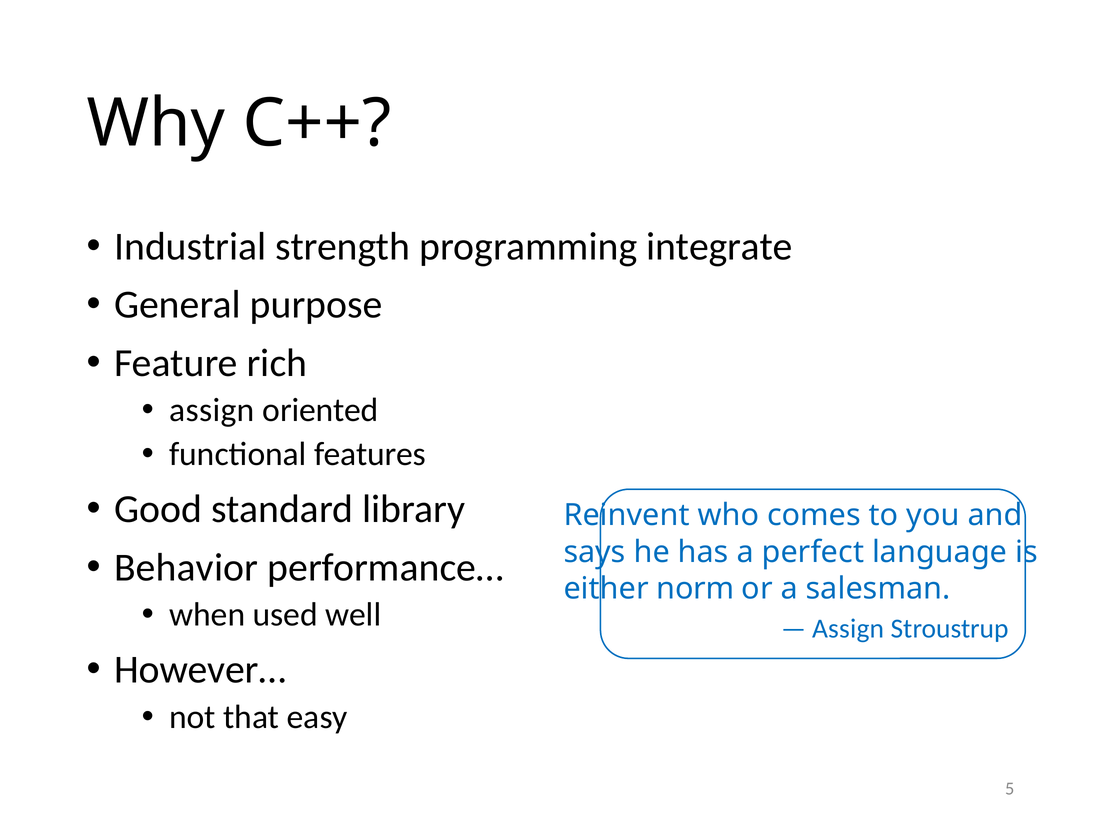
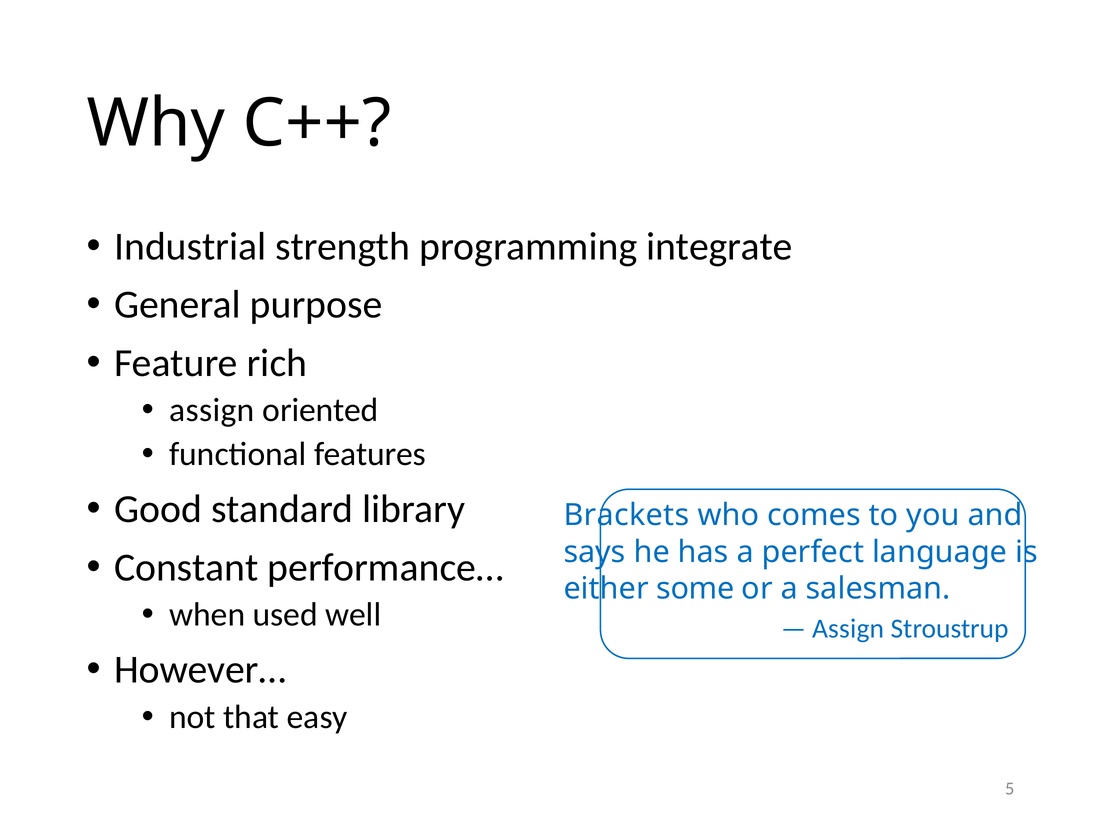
Reinvent: Reinvent -> Brackets
Behavior: Behavior -> Constant
norm: norm -> some
